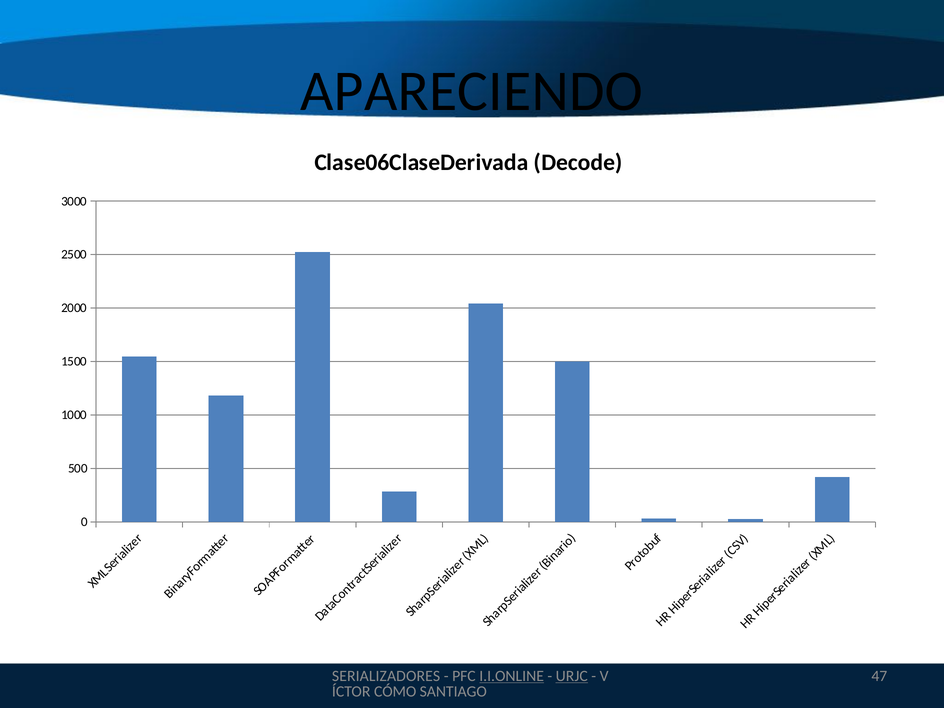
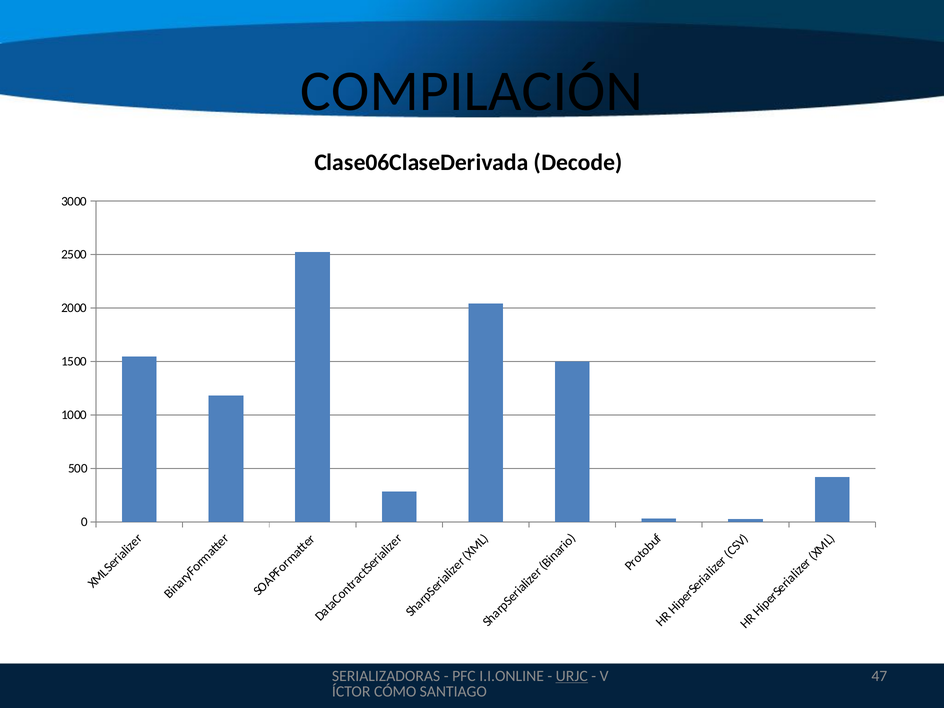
APARECIENDO: APARECIENDO -> COMPILACIÓN
SERIALIZADORES: SERIALIZADORES -> SERIALIZADORAS
I.I.ONLINE underline: present -> none
